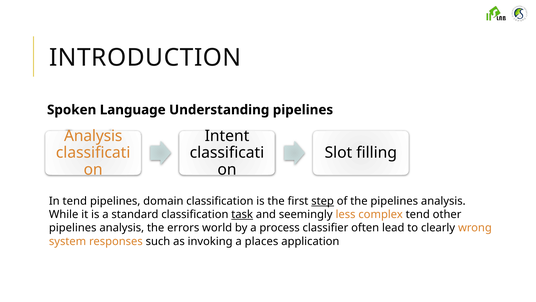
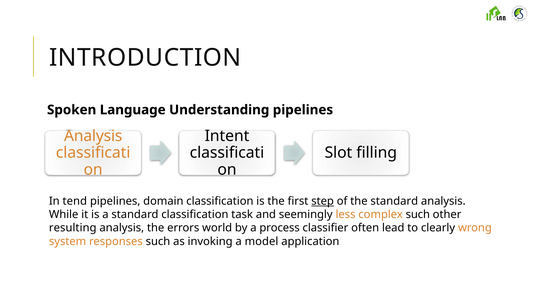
the pipelines: pipelines -> standard
task underline: present -> none
complex tend: tend -> such
pipelines at (73, 228): pipelines -> resulting
places: places -> model
